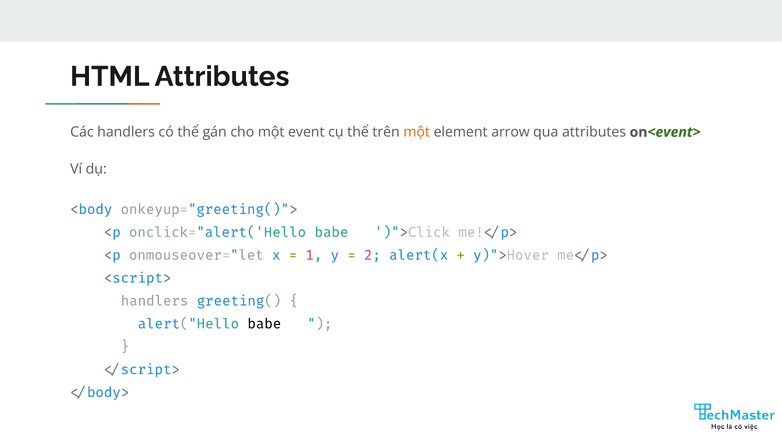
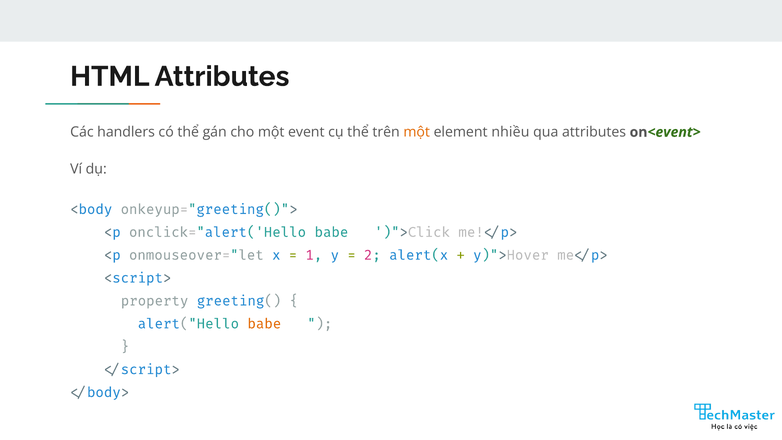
arrow: arrow -> nhiều
handlers at (155, 301): handlers -> property
babe at (264, 324) colour: black -> orange
